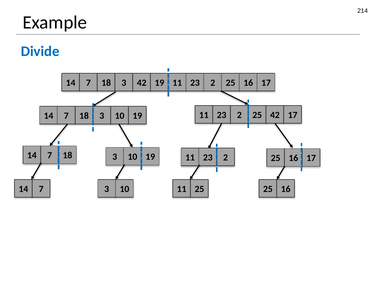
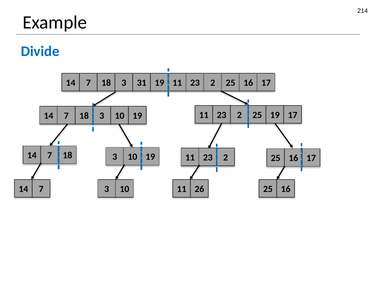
3 42: 42 -> 31
25 42: 42 -> 19
11 25: 25 -> 26
